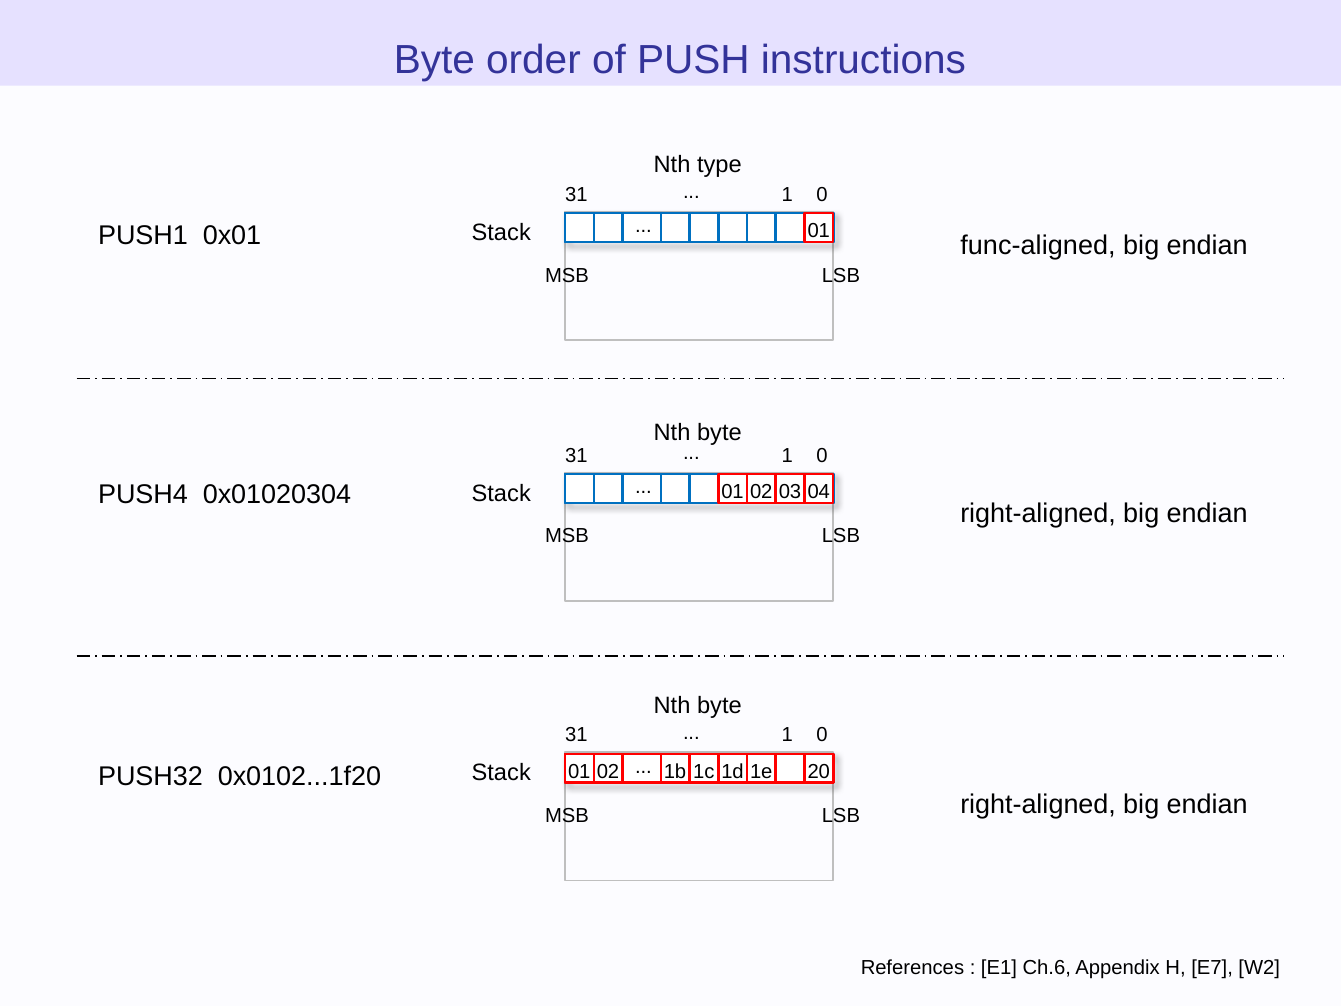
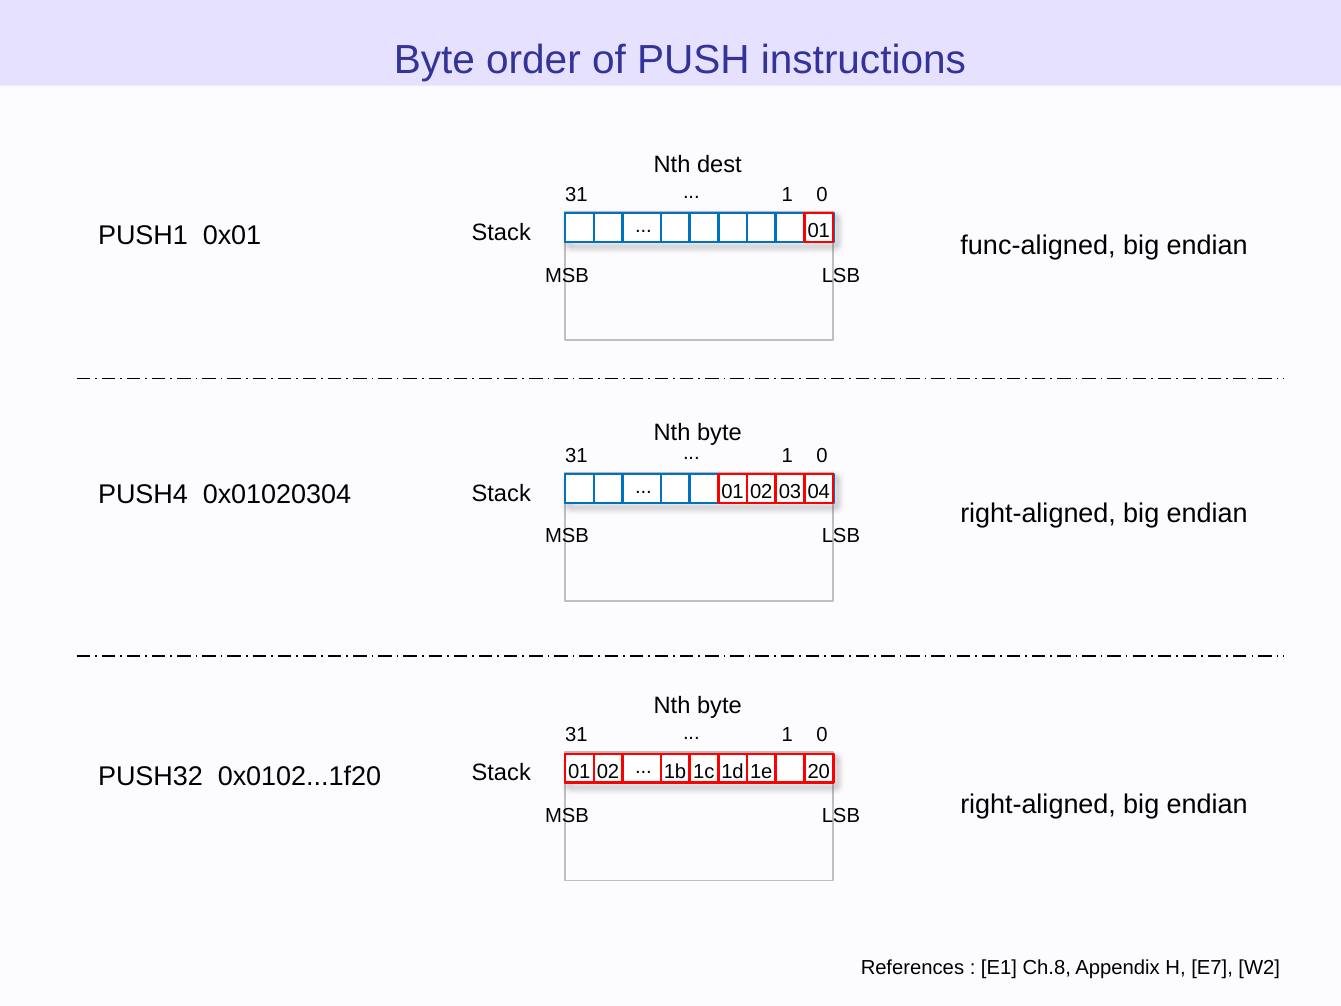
type: type -> dest
Ch.6: Ch.6 -> Ch.8
